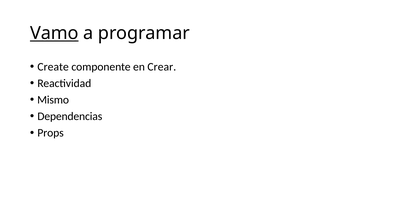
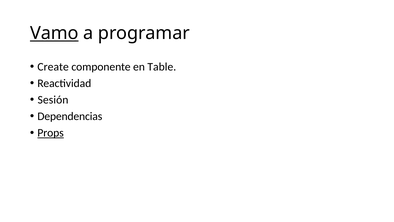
Crear: Crear -> Table
Mismo: Mismo -> Sesión
Props underline: none -> present
